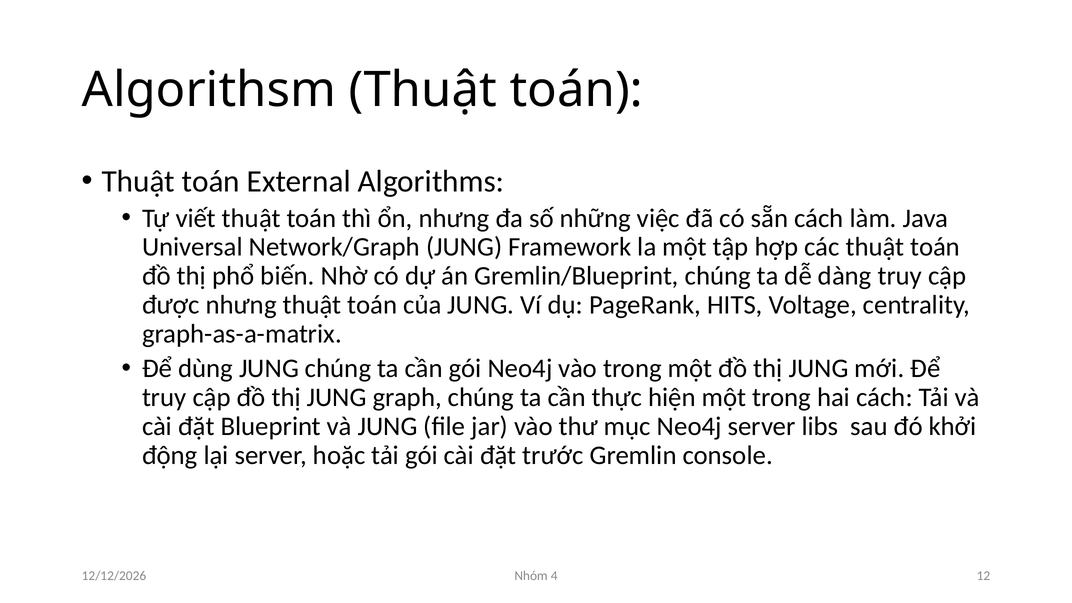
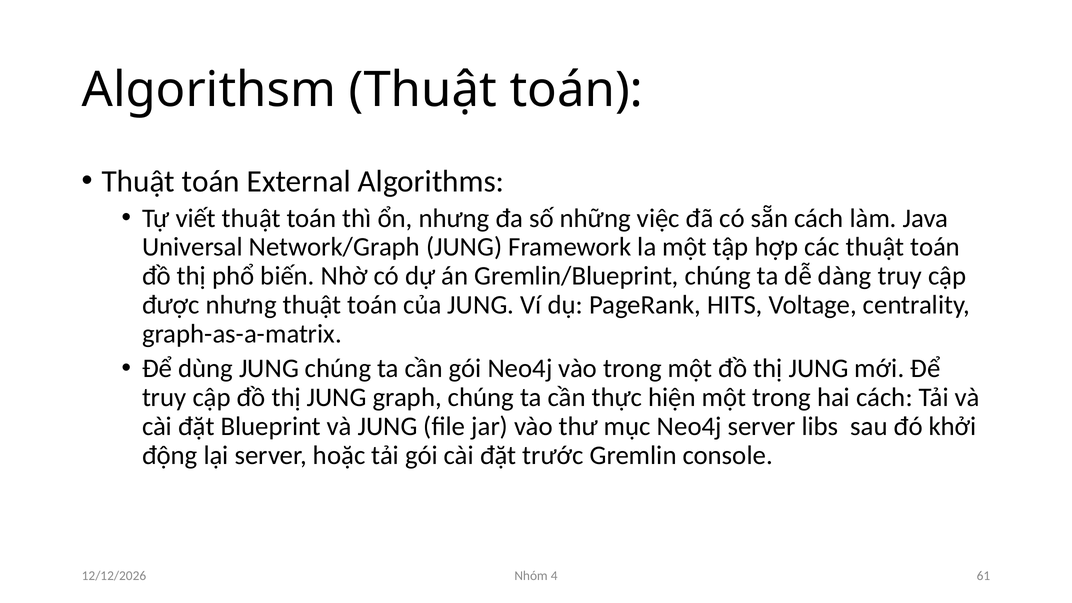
12: 12 -> 61
